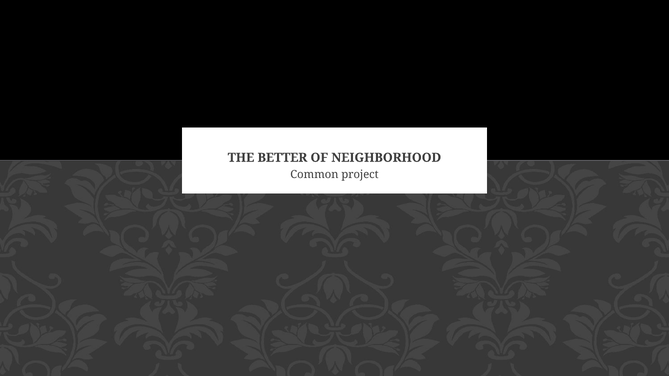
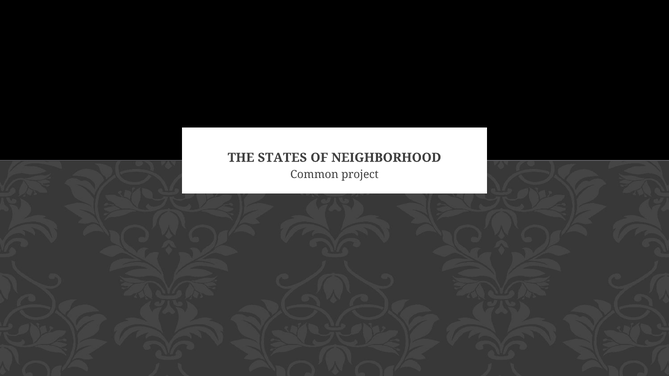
BETTER: BETTER -> STATES
